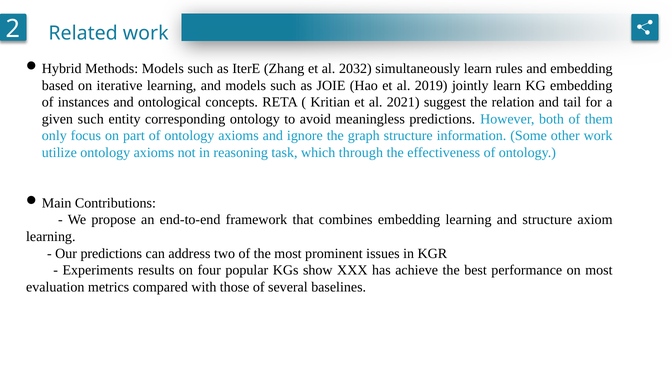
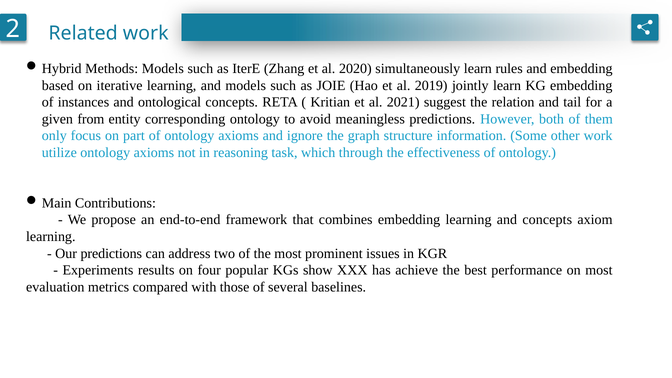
2032: 2032 -> 2020
given such: such -> from
and structure: structure -> concepts
